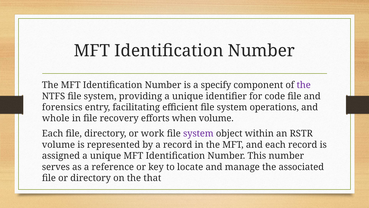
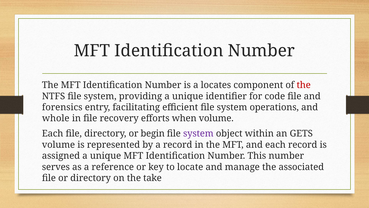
specify: specify -> locates
the at (304, 85) colour: purple -> red
work: work -> begin
RSTR: RSTR -> GETS
that: that -> take
